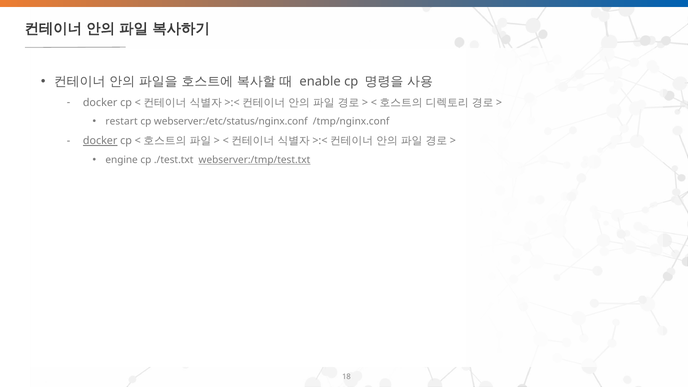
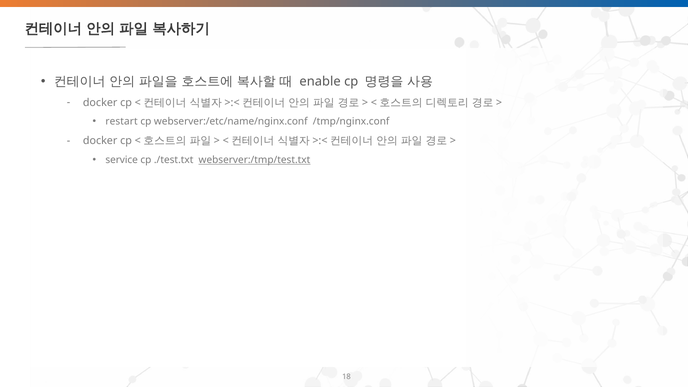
webserver:/etc/status/nginx.conf: webserver:/etc/status/nginx.conf -> webserver:/etc/name/nginx.conf
docker at (100, 141) underline: present -> none
engine: engine -> service
